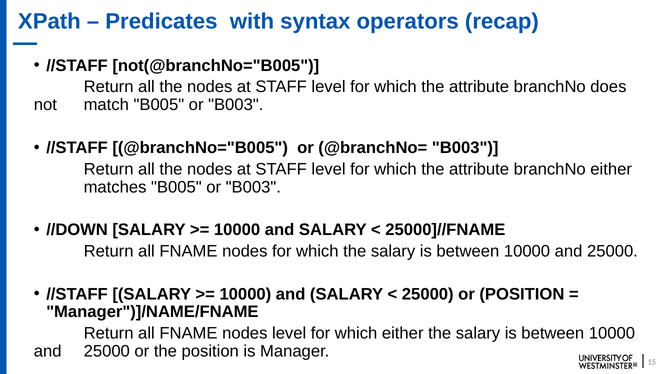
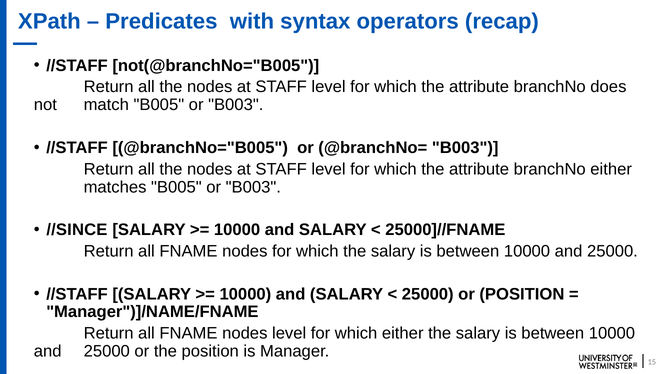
//DOWN: //DOWN -> //SINCE
